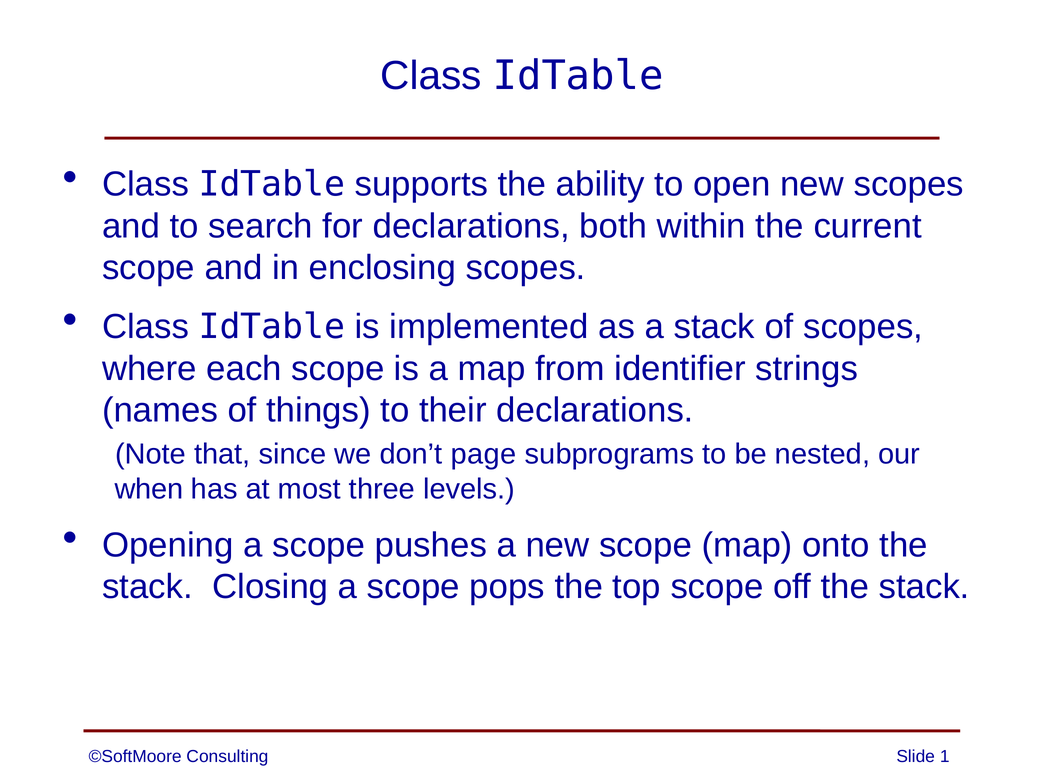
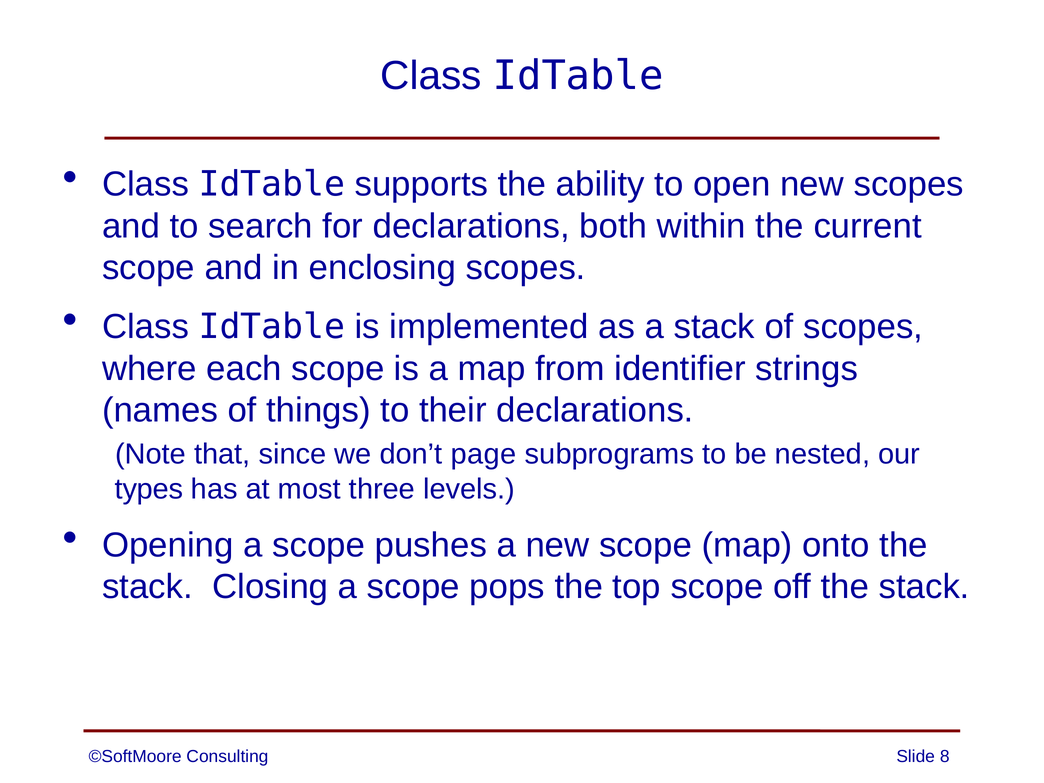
when: when -> types
1: 1 -> 8
